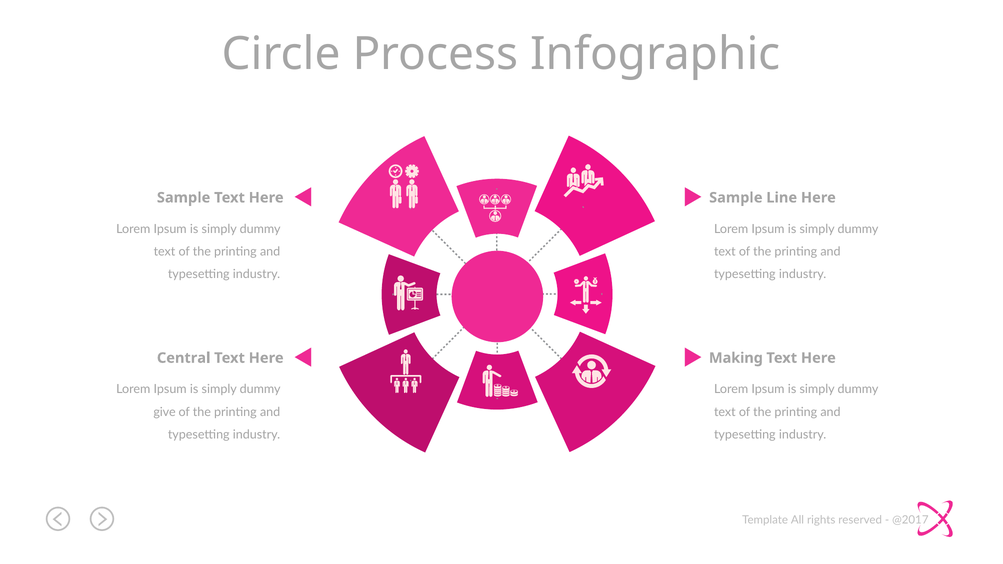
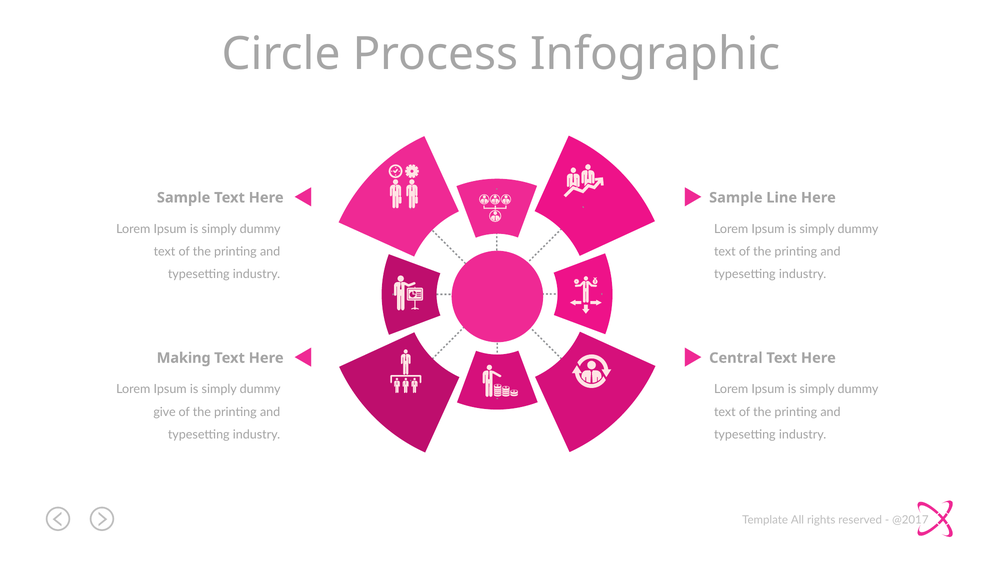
Central: Central -> Making
Making: Making -> Central
